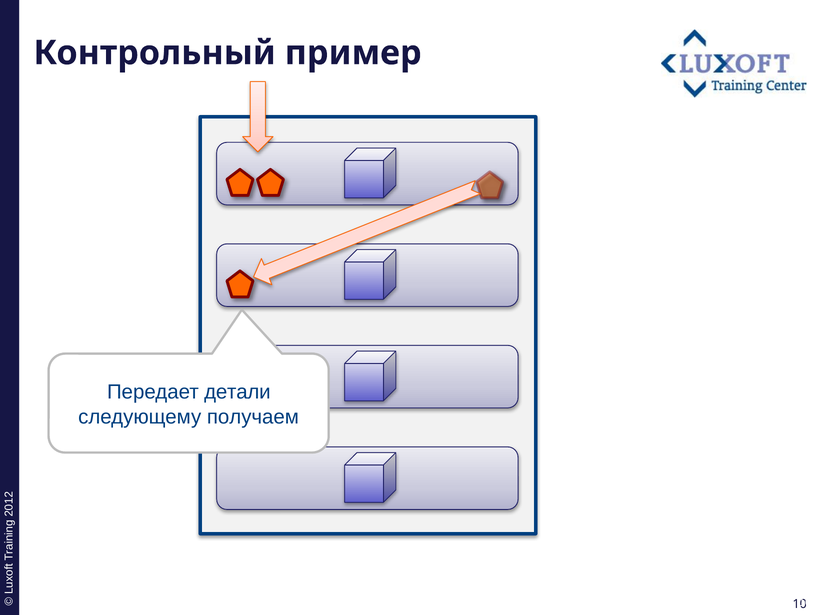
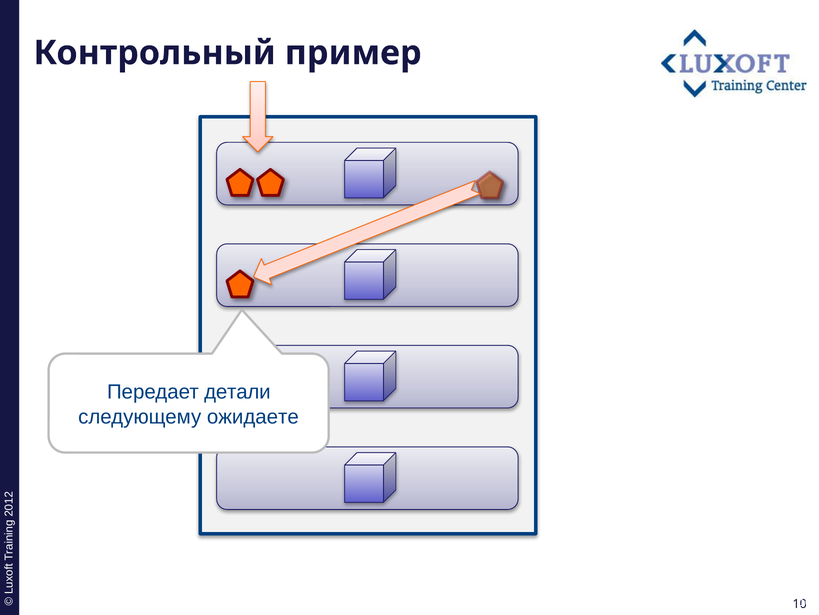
получаем: получаем -> ожидаете
